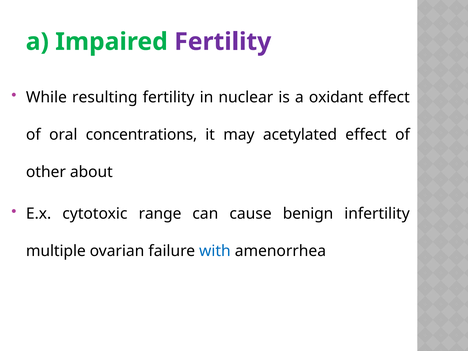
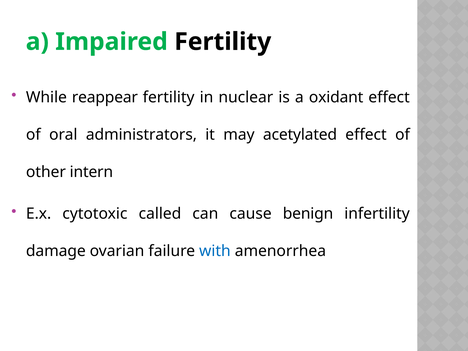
Fertility at (223, 42) colour: purple -> black
resulting: resulting -> reappear
concentrations: concentrations -> administrators
about: about -> intern
range: range -> called
multiple: multiple -> damage
